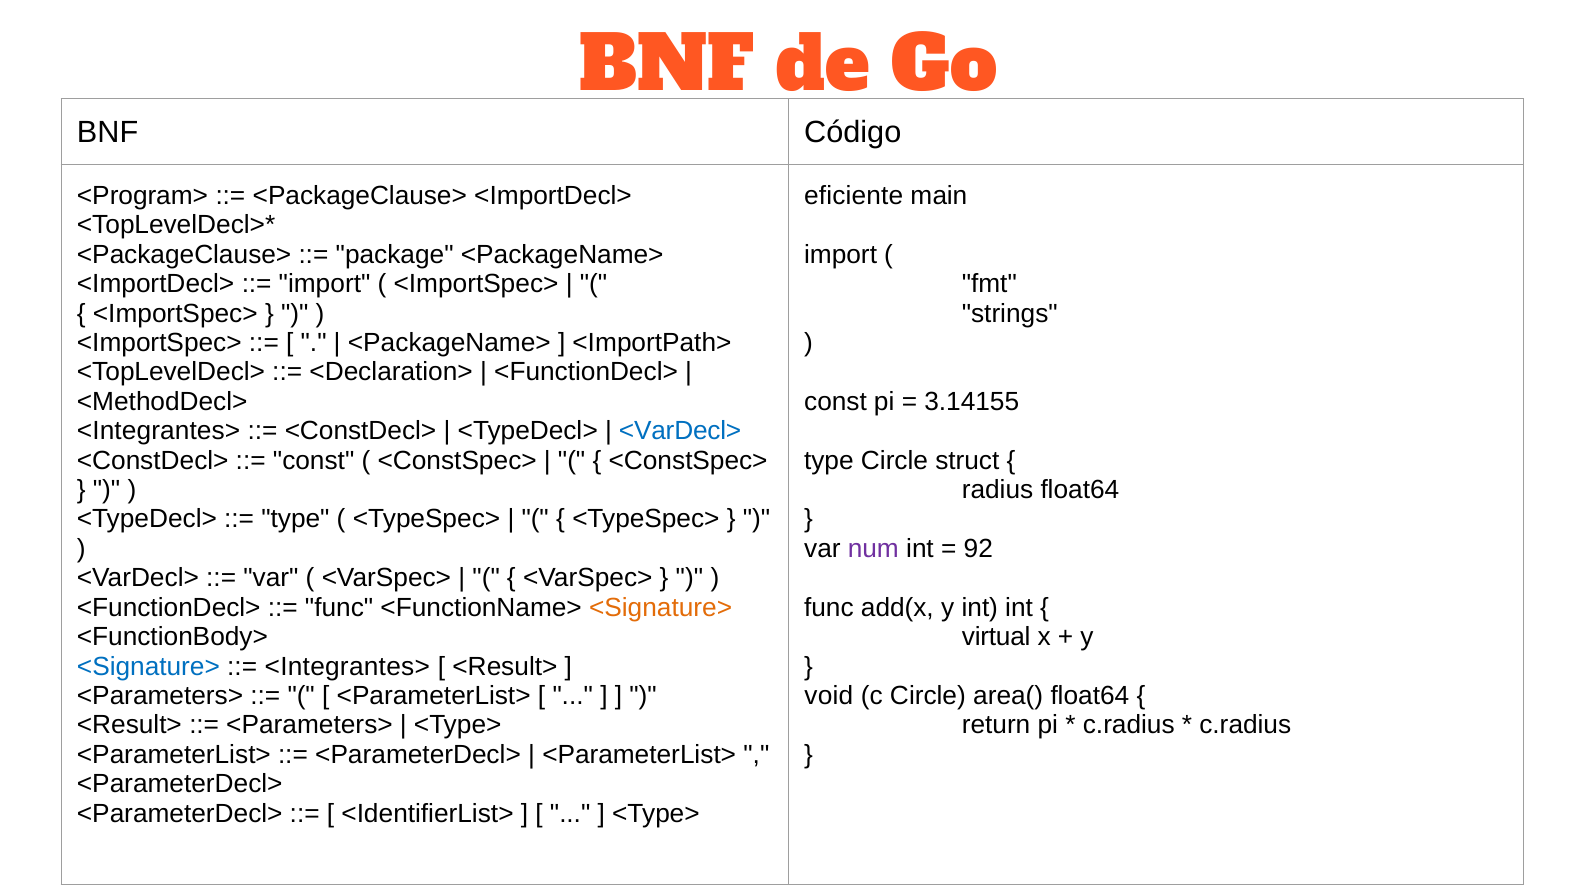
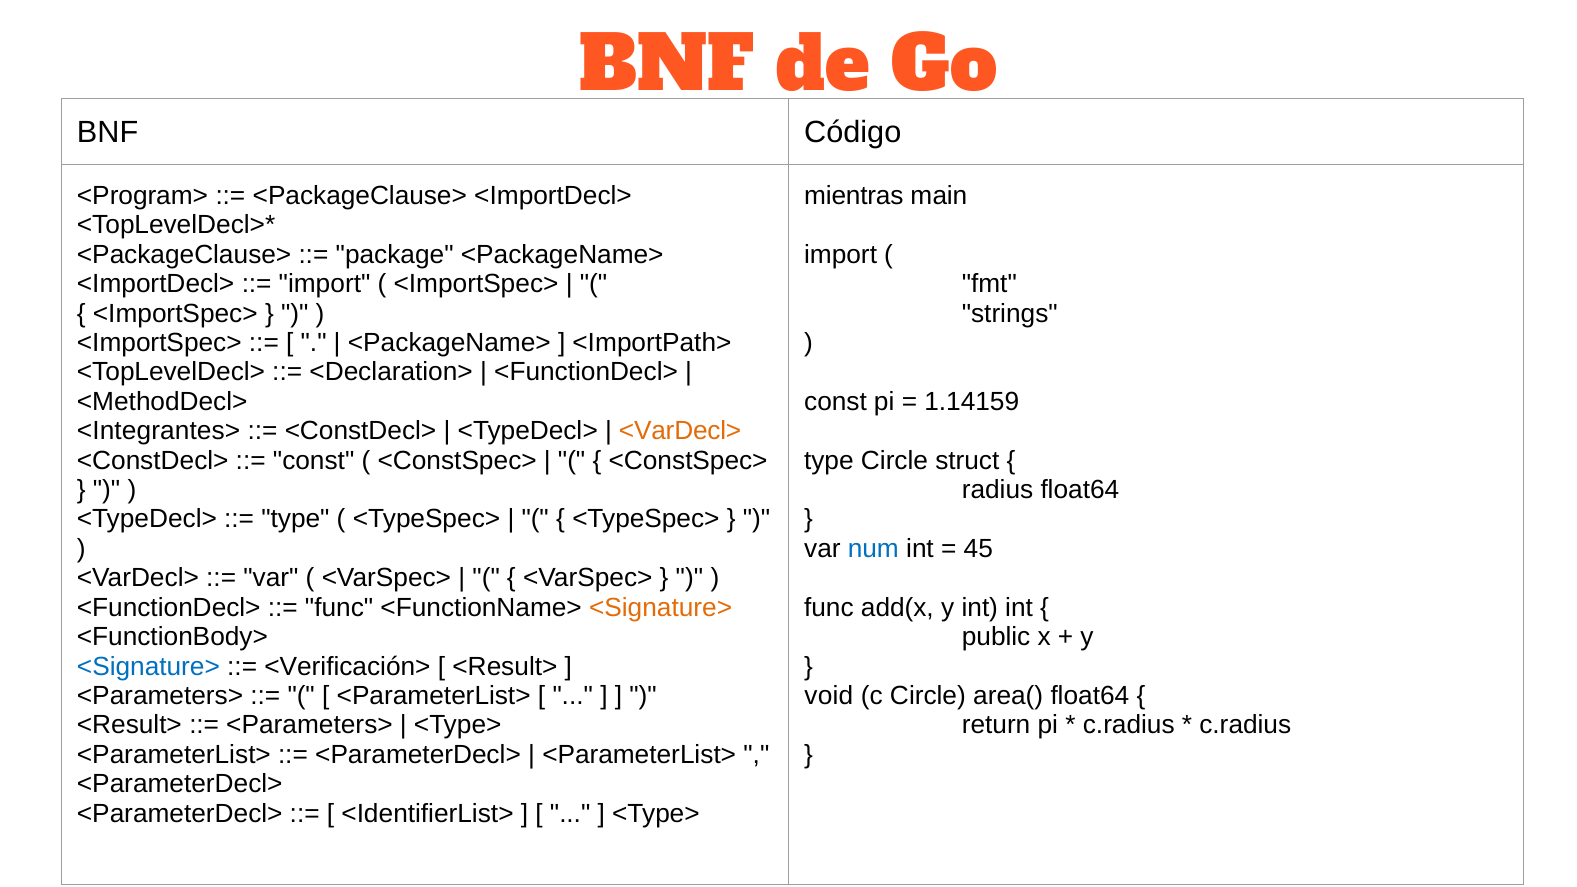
eficiente: eficiente -> mientras
3.14155: 3.14155 -> 1.14159
<VarDecl> at (680, 431) colour: blue -> orange
num colour: purple -> blue
92: 92 -> 45
virtual: virtual -> public
<Integrantes> at (347, 667): <Integrantes> -> <Verificación>
